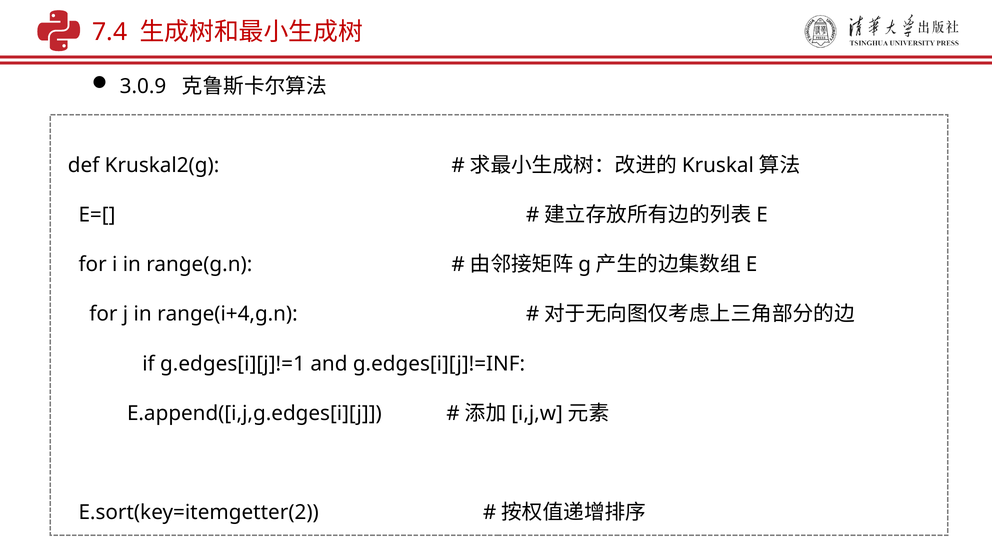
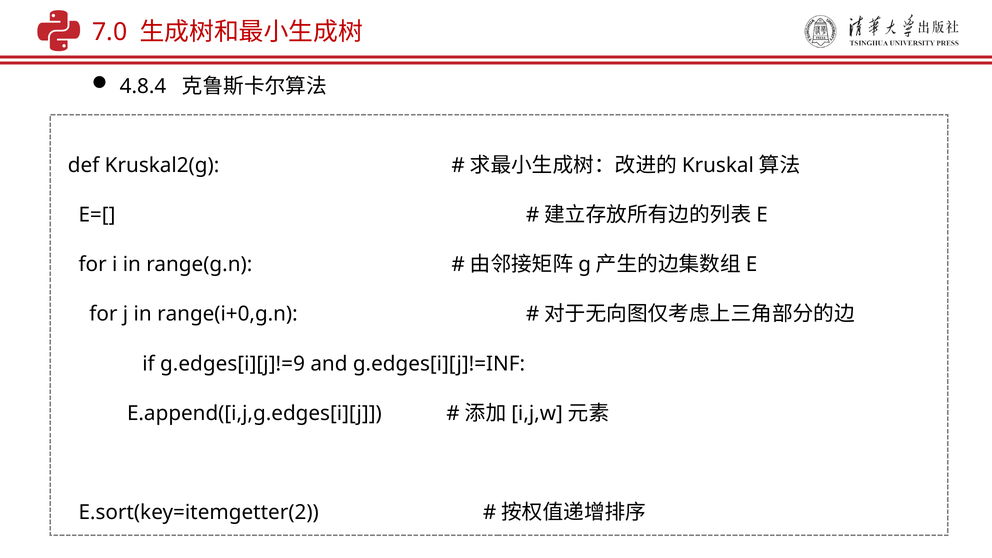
7.4: 7.4 -> 7.0
3.0.9: 3.0.9 -> 4.8.4
range(i+4,g.n: range(i+4,g.n -> range(i+0,g.n
g.edges[i][j]!=1: g.edges[i][j]!=1 -> g.edges[i][j]!=9
